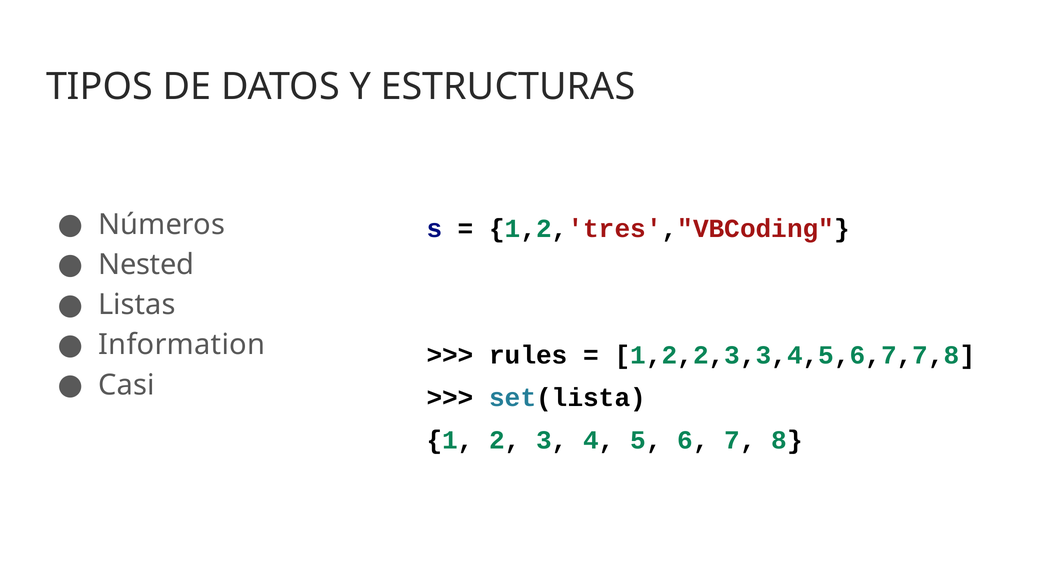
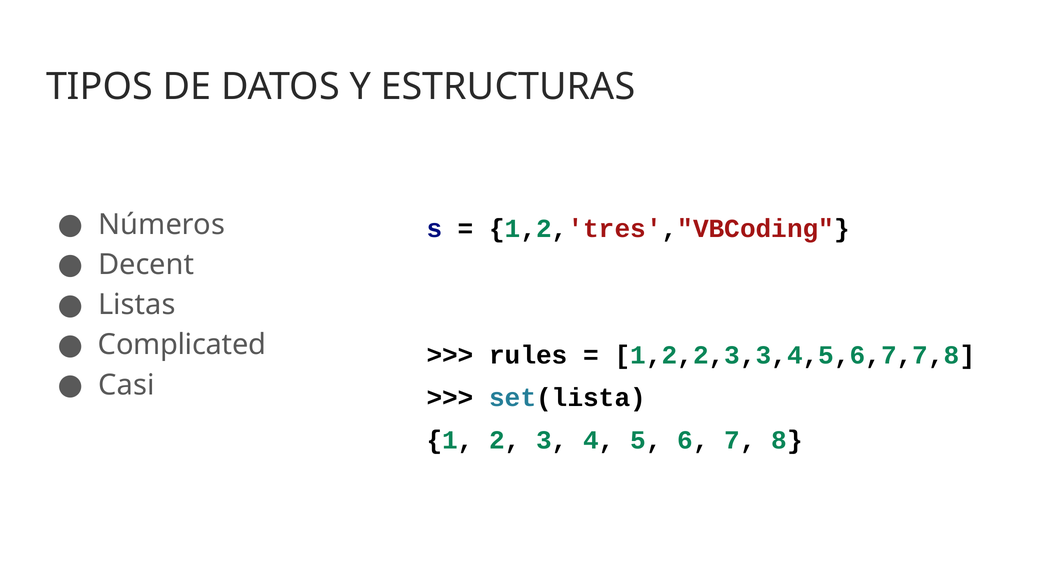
Nested: Nested -> Decent
Information: Information -> Complicated
